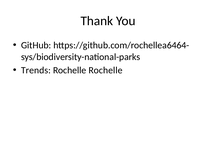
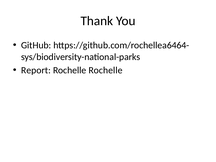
Trends: Trends -> Report
